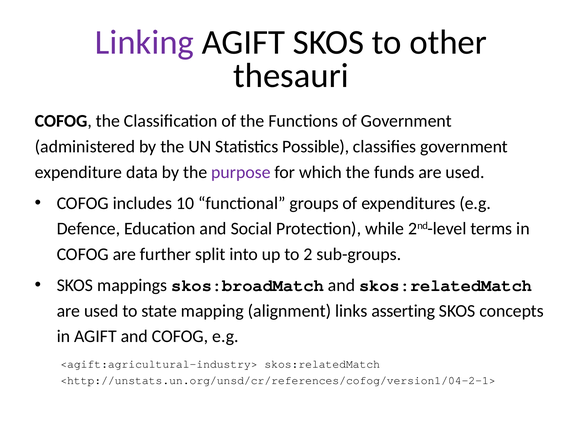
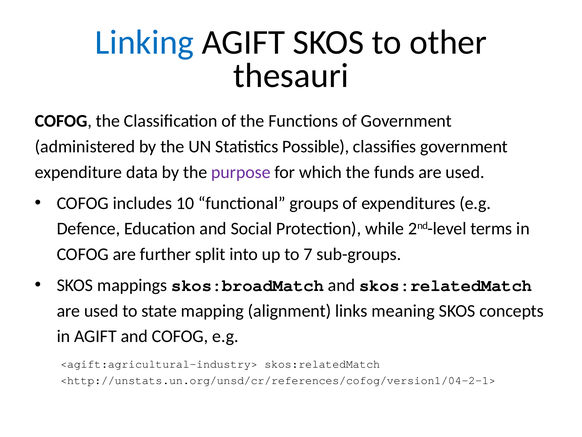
Linking colour: purple -> blue
2: 2 -> 7
asserting: asserting -> meaning
